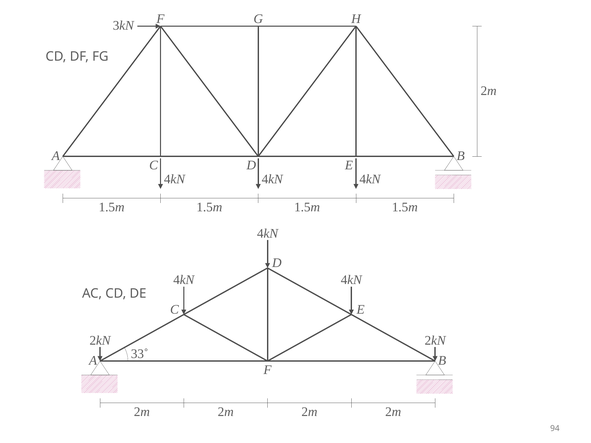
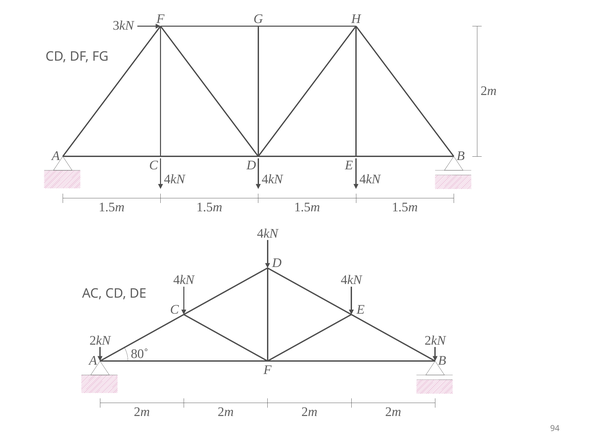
33˚: 33˚ -> 80˚
